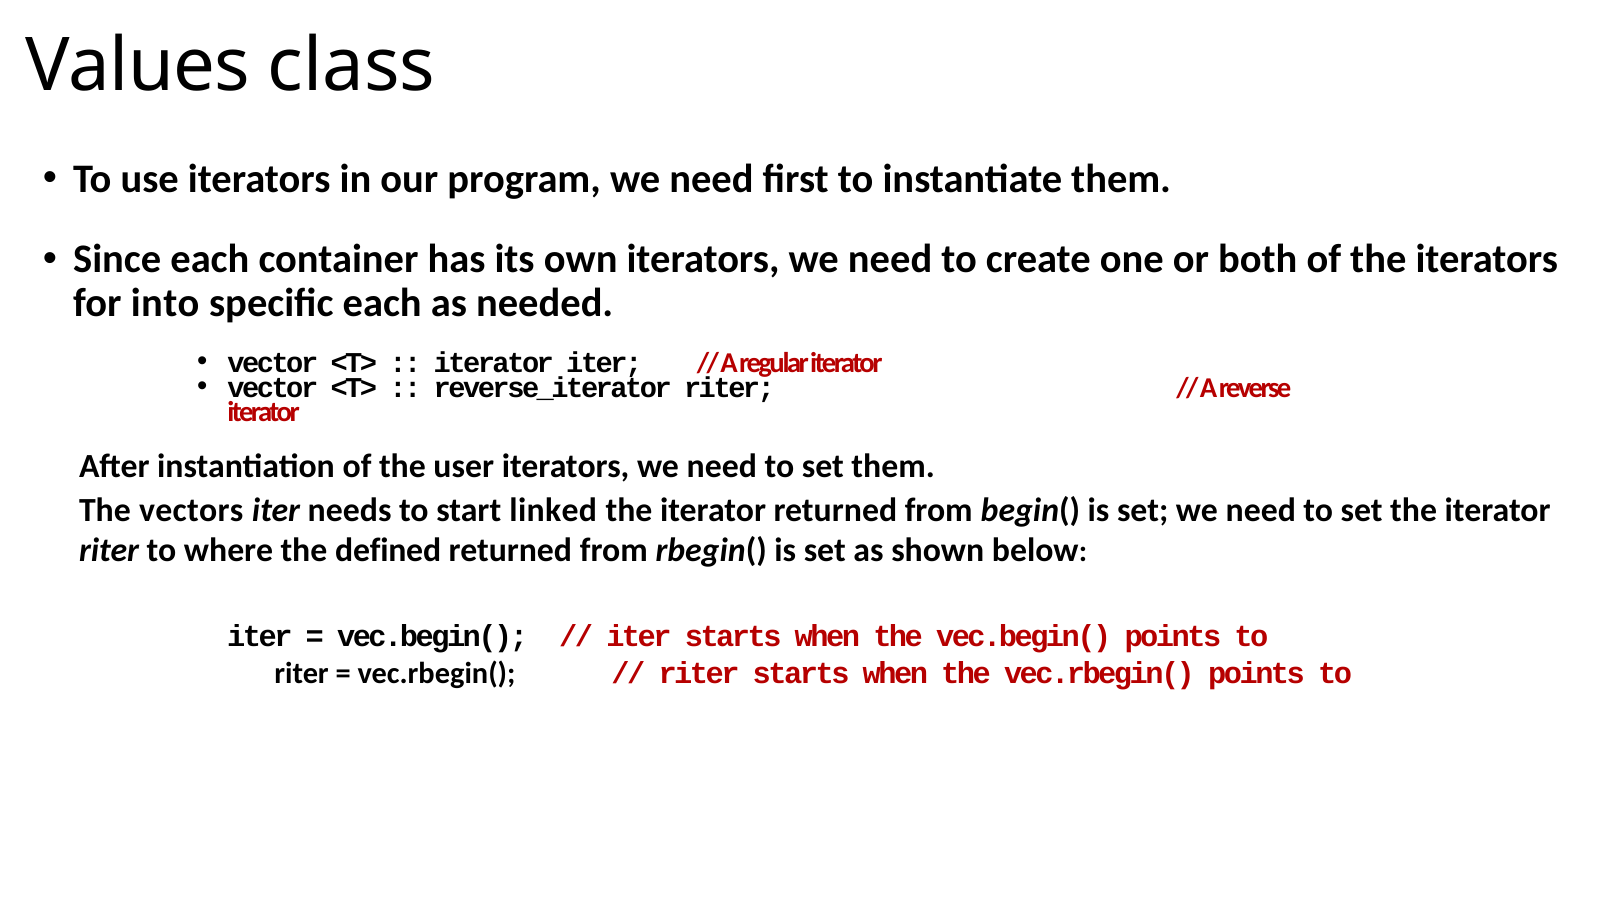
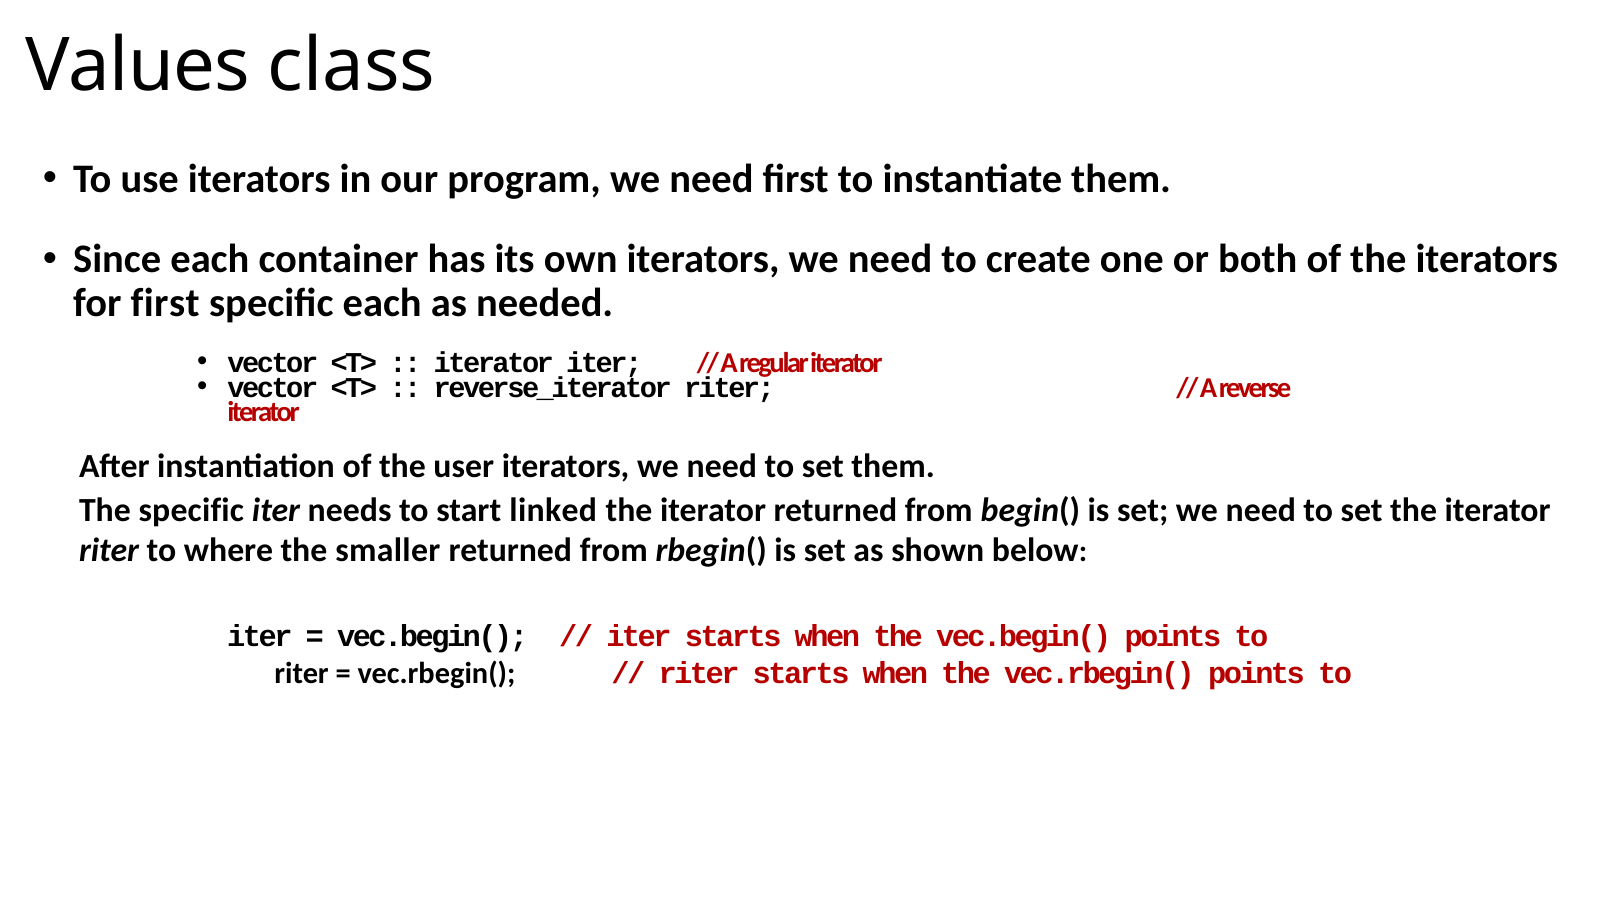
for into: into -> first
The vectors: vectors -> specific
defined: defined -> smaller
